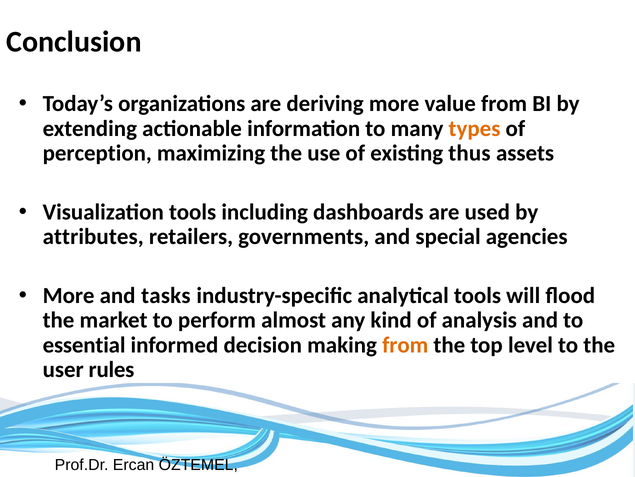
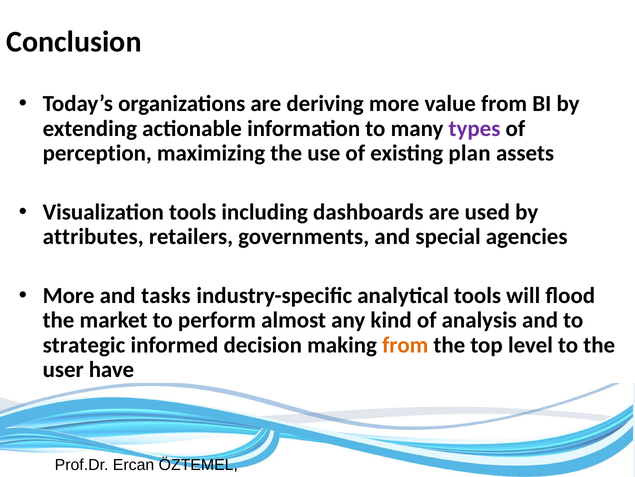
types colour: orange -> purple
thus: thus -> plan
essential: essential -> strategic
rules: rules -> have
